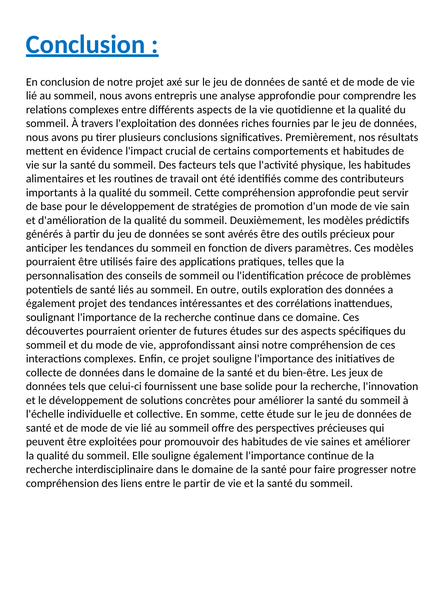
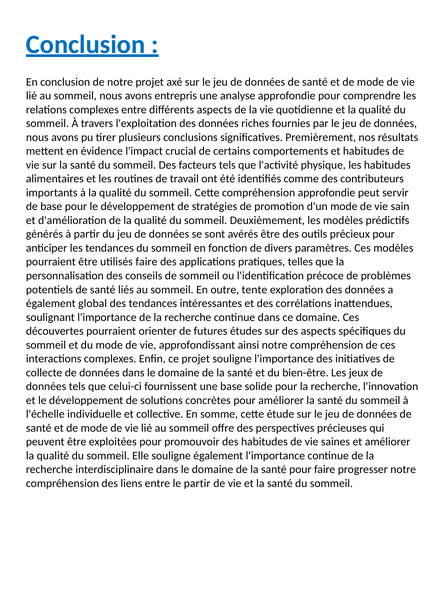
outre outils: outils -> tente
également projet: projet -> global
